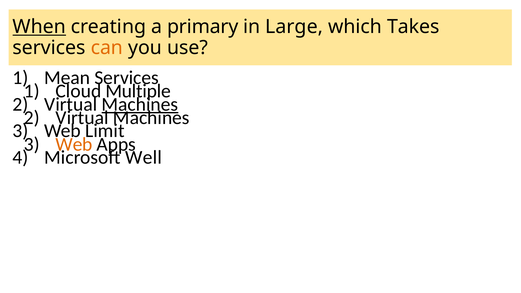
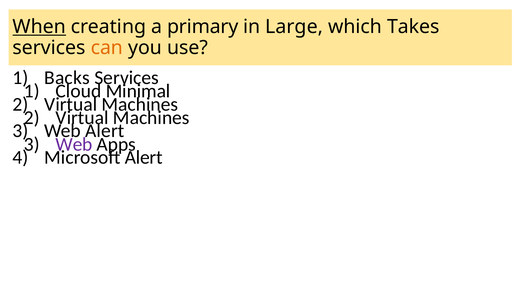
Mean: Mean -> Backs
Multiple: Multiple -> Minimal
Machines at (140, 104) underline: present -> none
Web Limit: Limit -> Alert
Web at (74, 144) colour: orange -> purple
Microsoft Well: Well -> Alert
